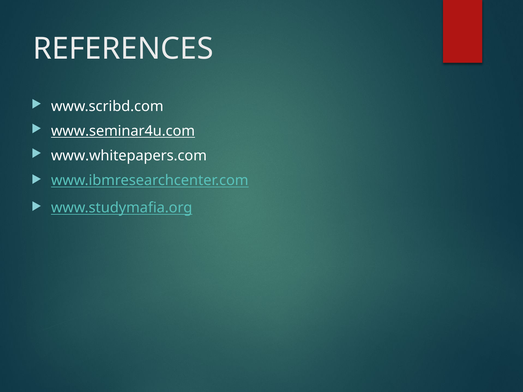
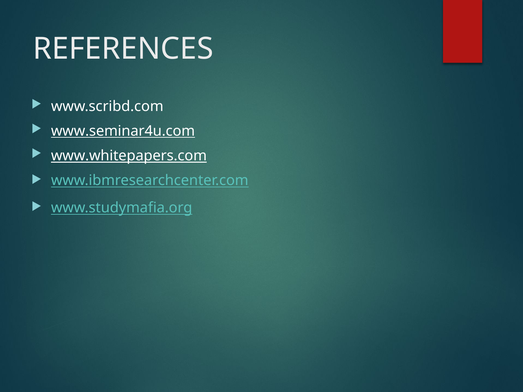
www.whitepapers.com underline: none -> present
